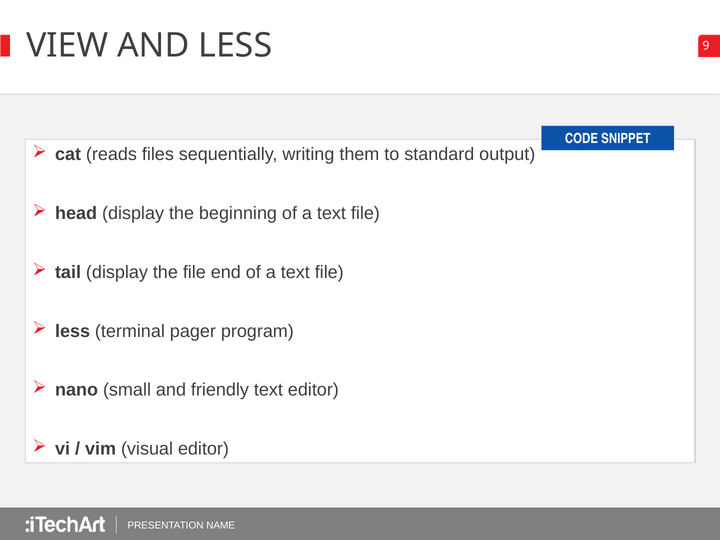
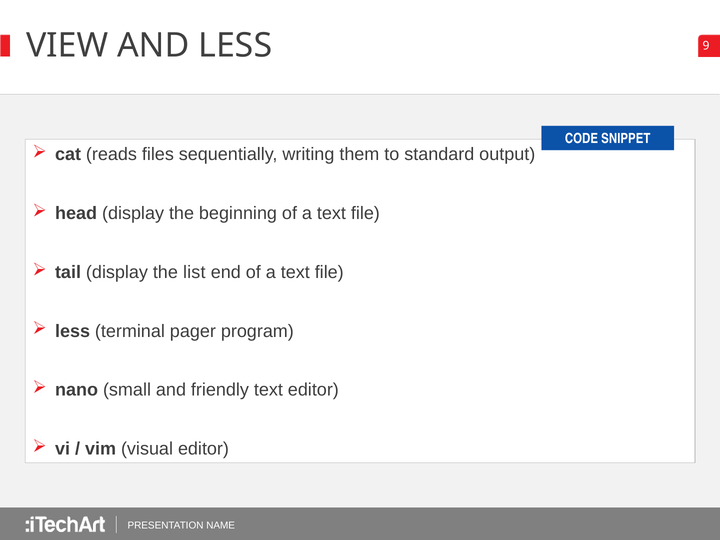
the file: file -> list
